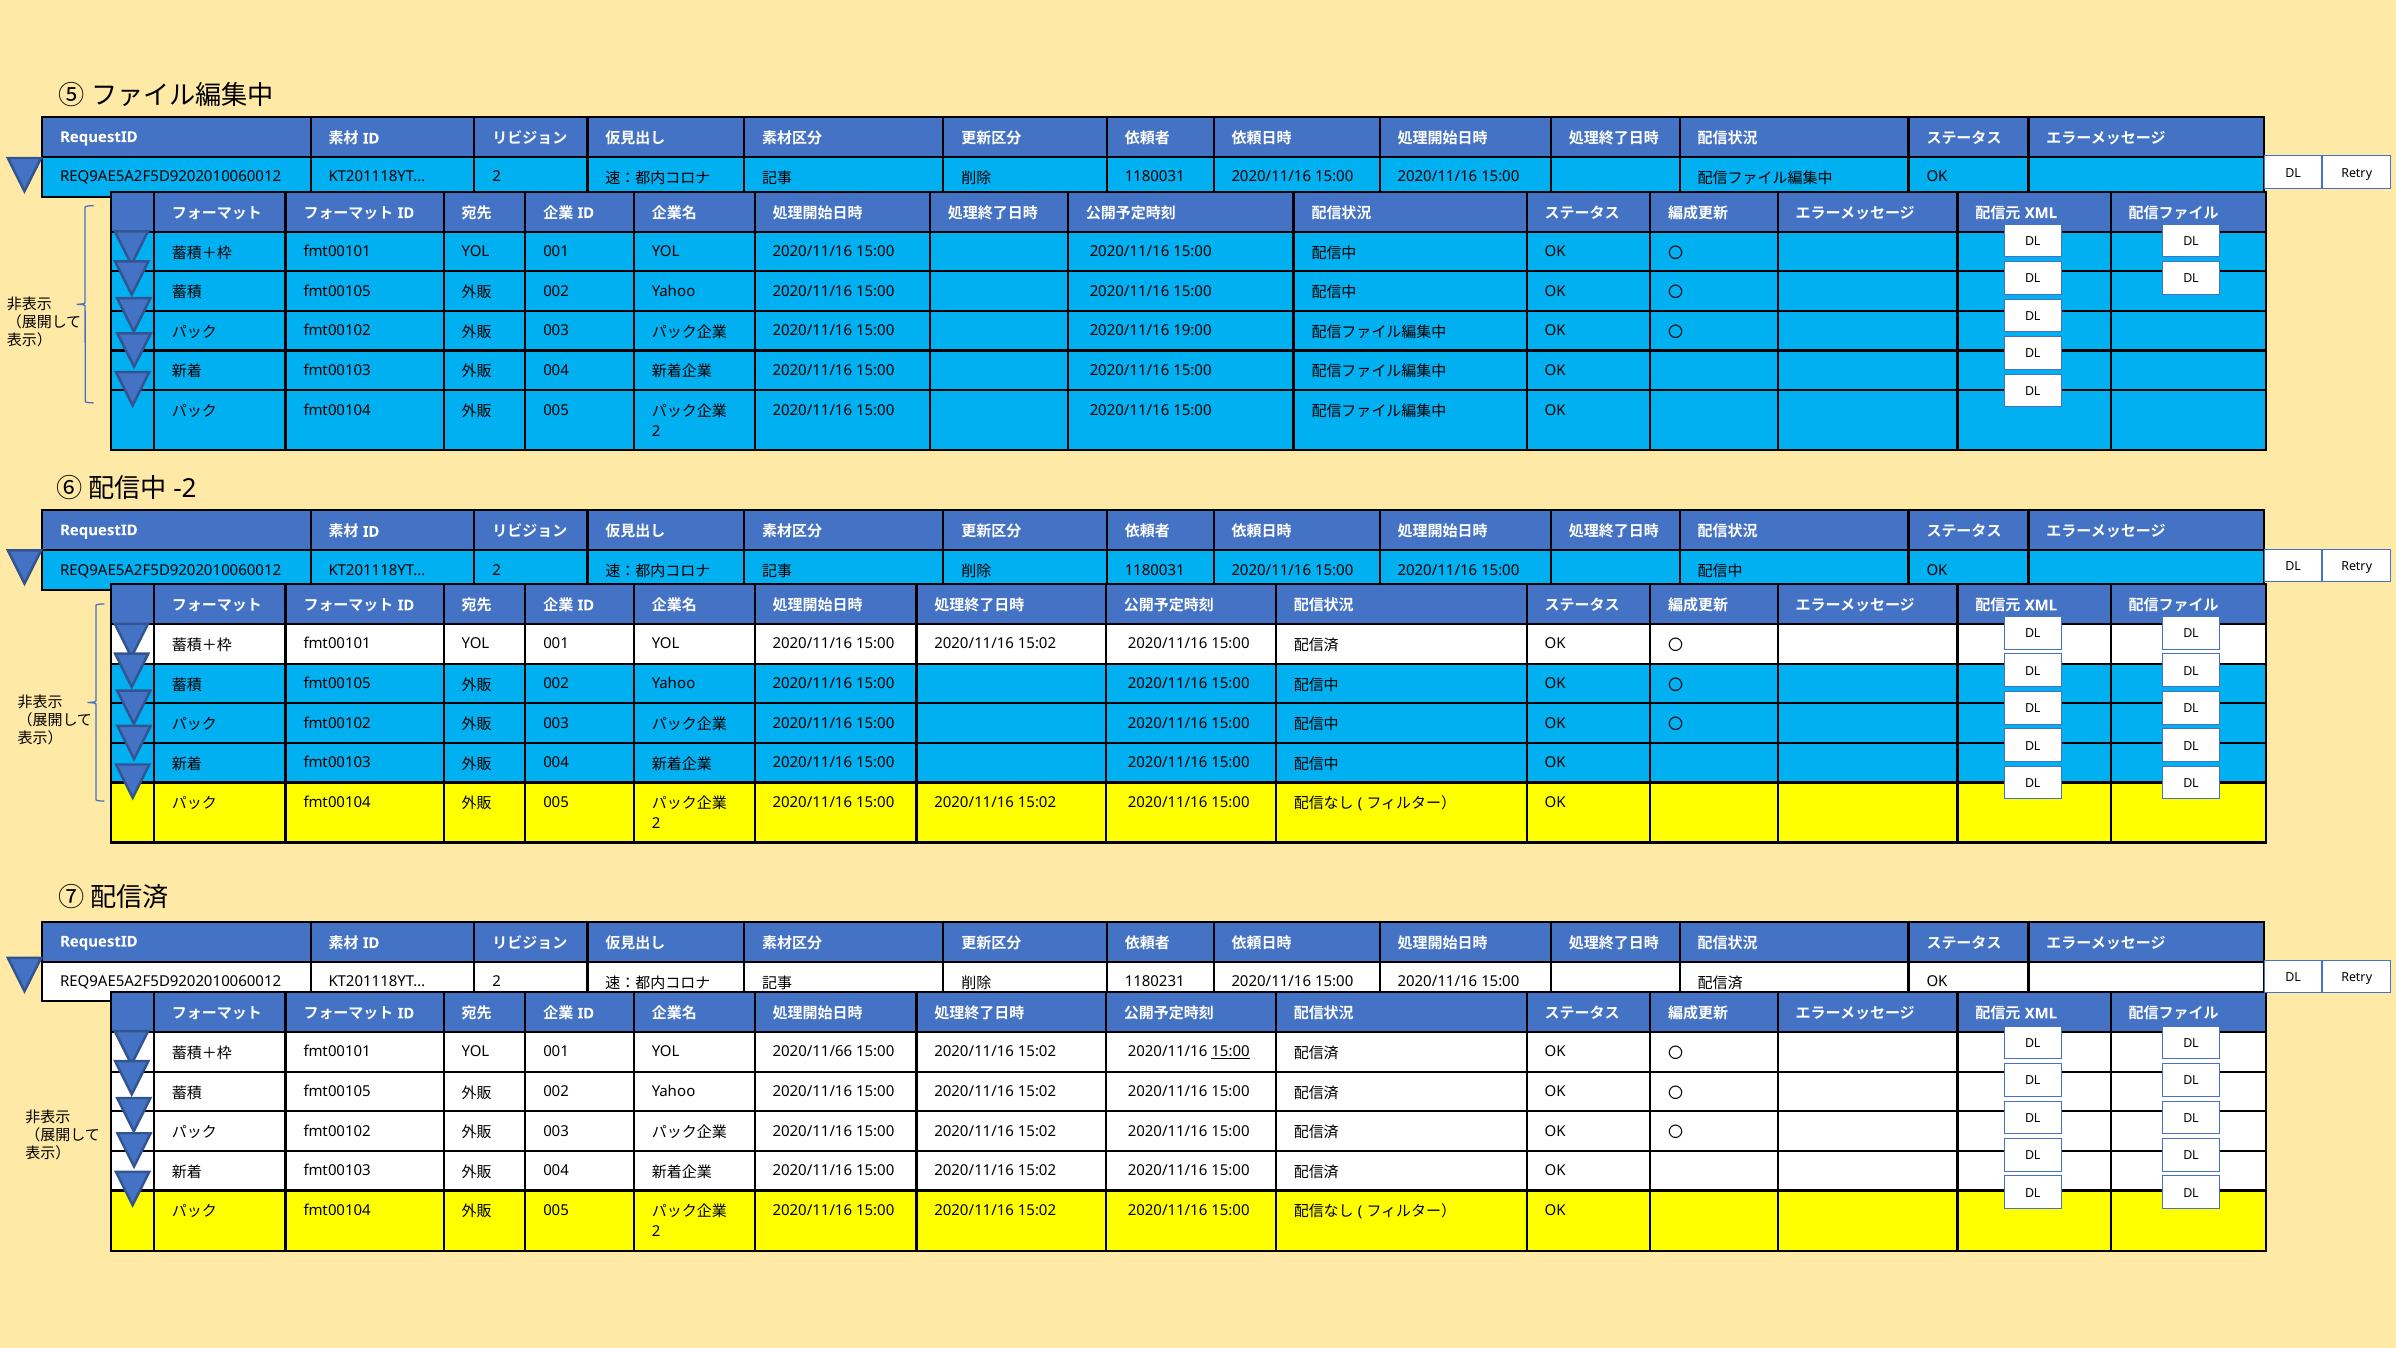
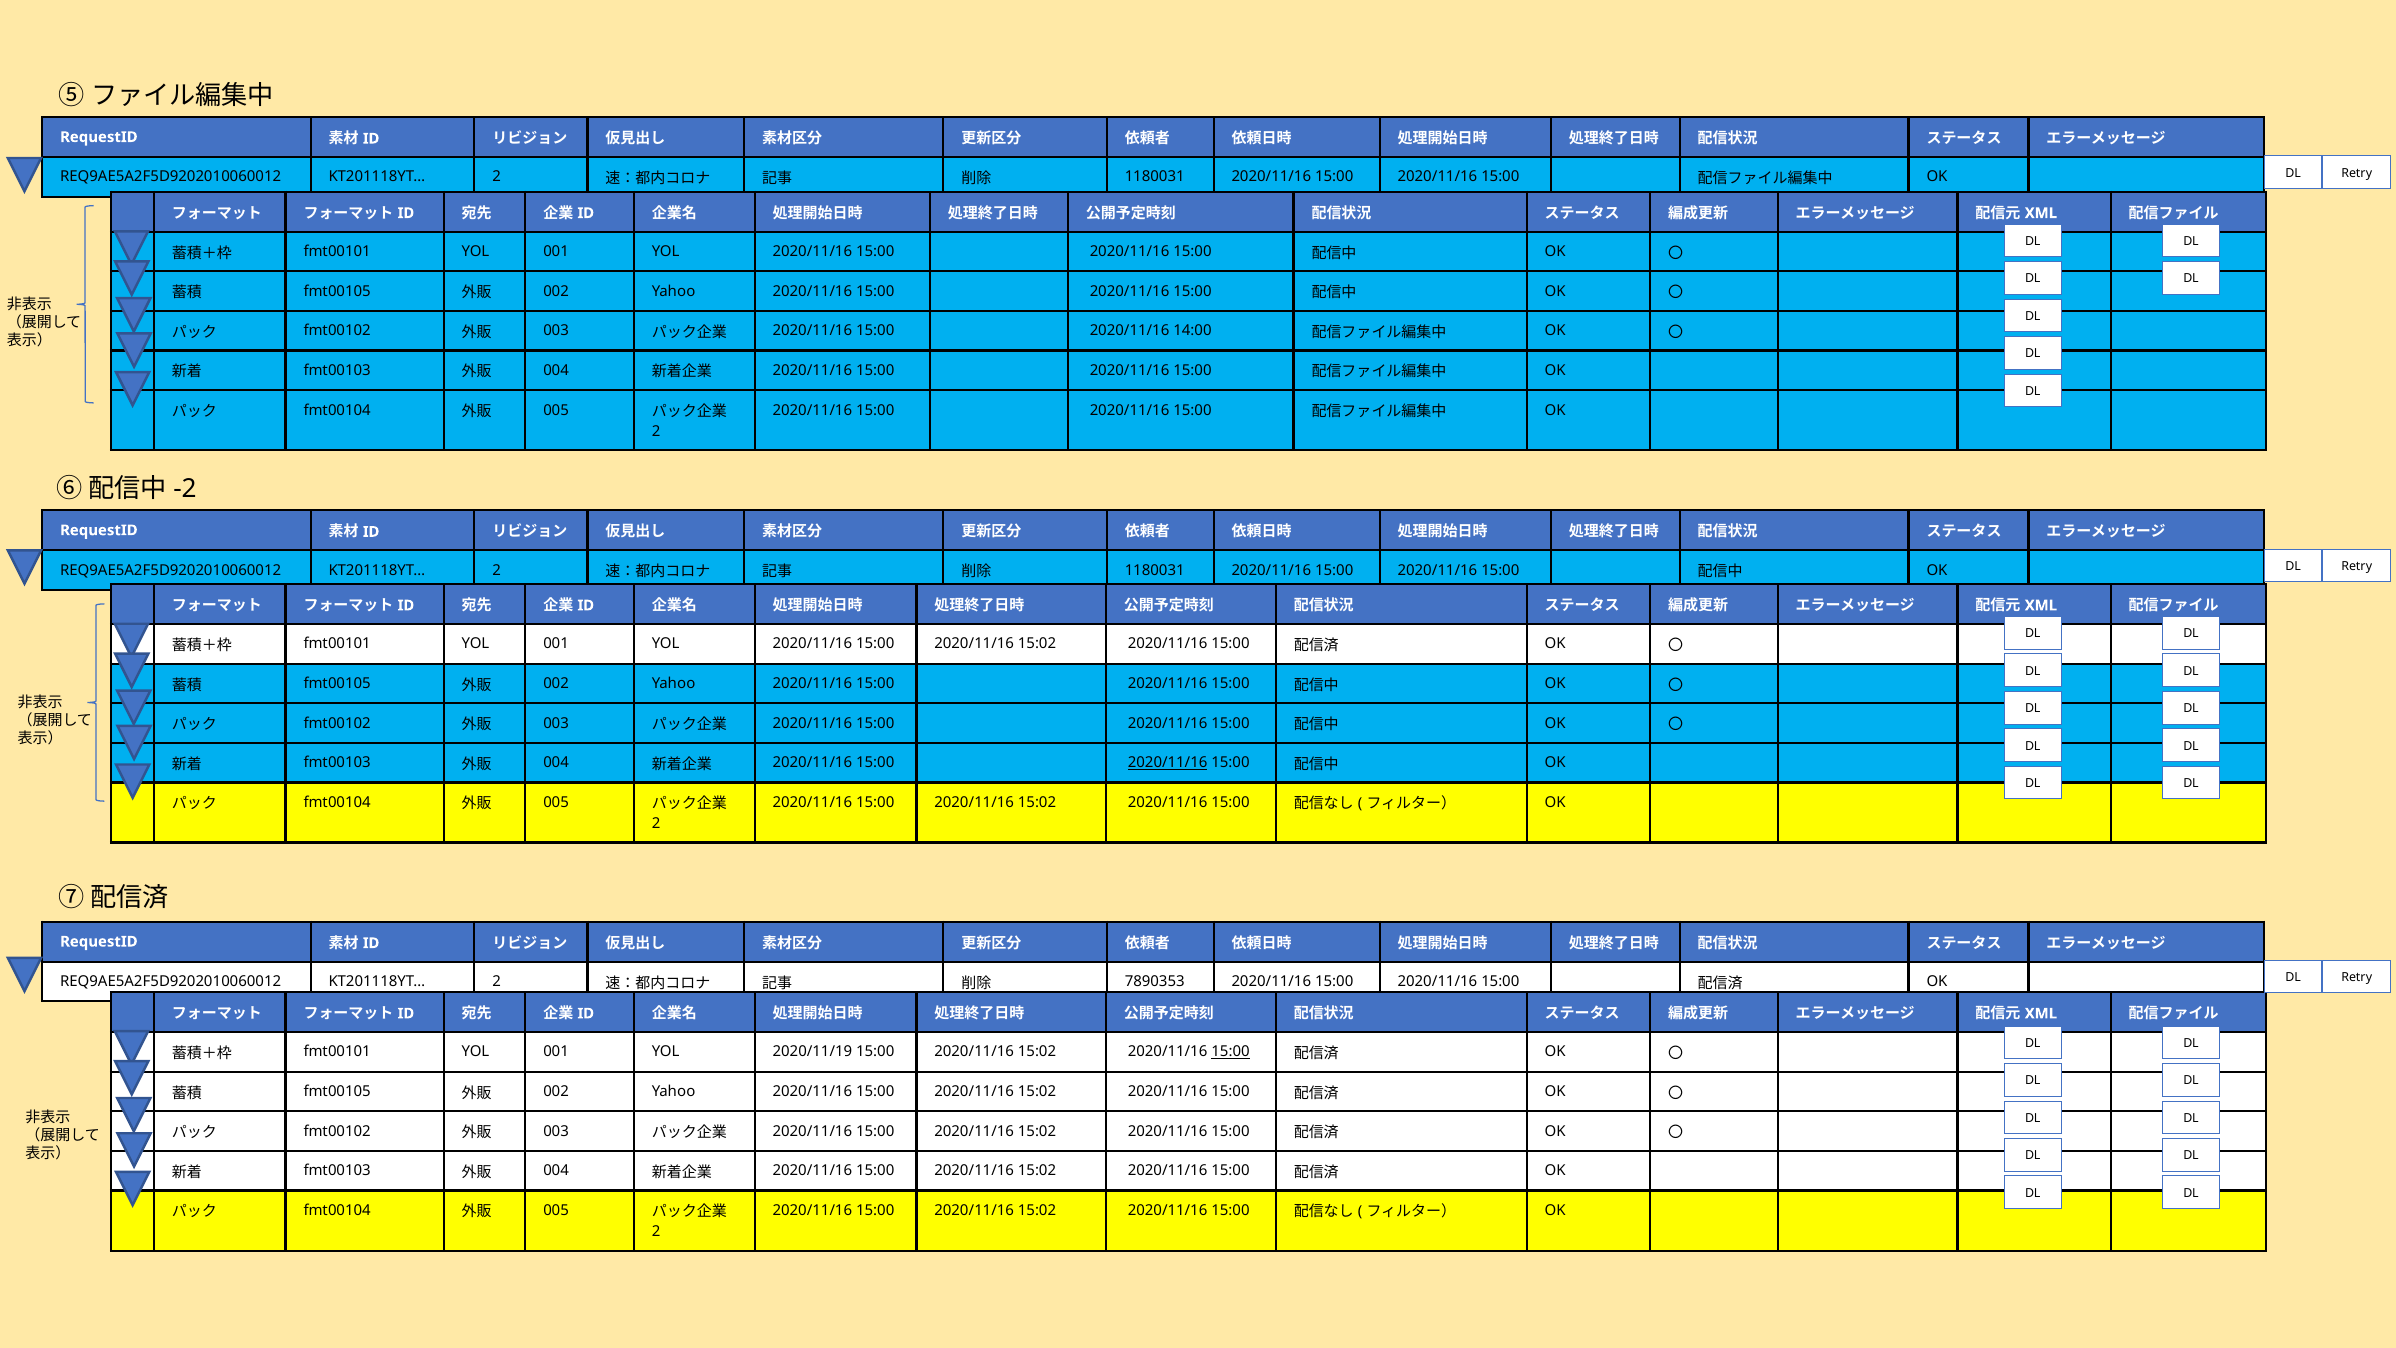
19:00: 19:00 -> 14:00
2020/11/16 at (1168, 763) underline: none -> present
1180231: 1180231 -> 7890353
2020/11/66: 2020/11/66 -> 2020/11/19
